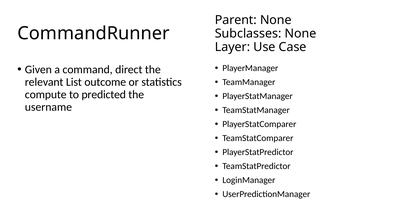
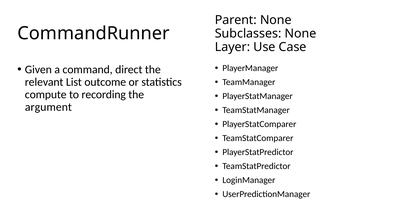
predicted: predicted -> recording
username: username -> argument
